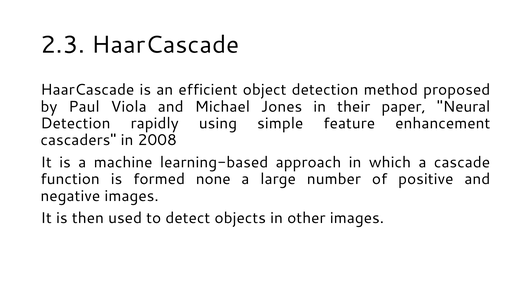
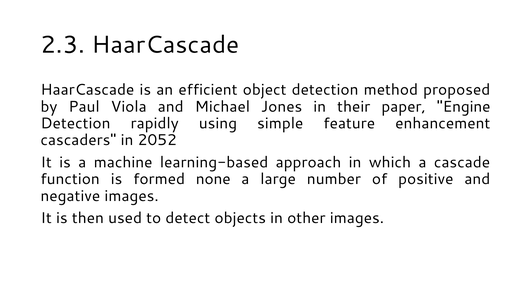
Neural: Neural -> Engine
2008: 2008 -> 2052
